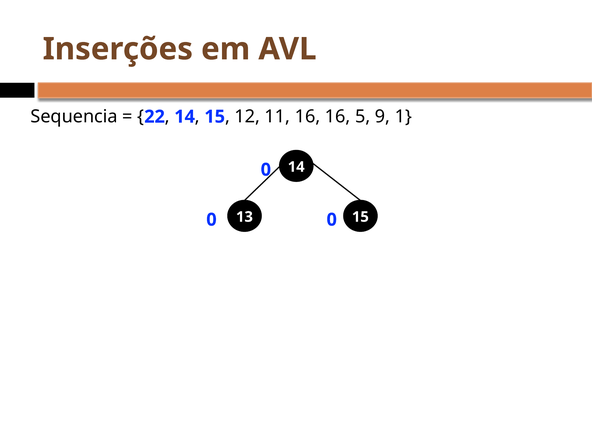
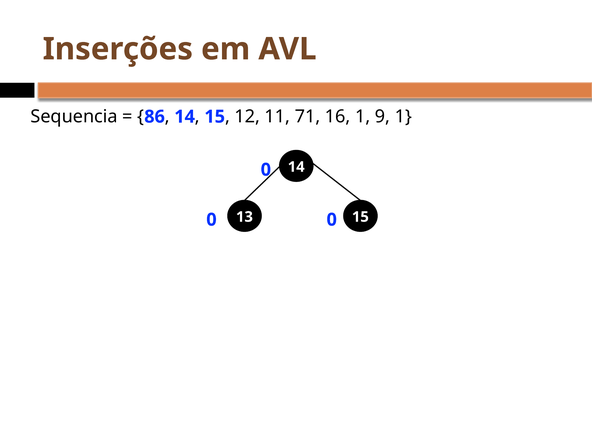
22: 22 -> 86
11 16: 16 -> 71
16 5: 5 -> 1
